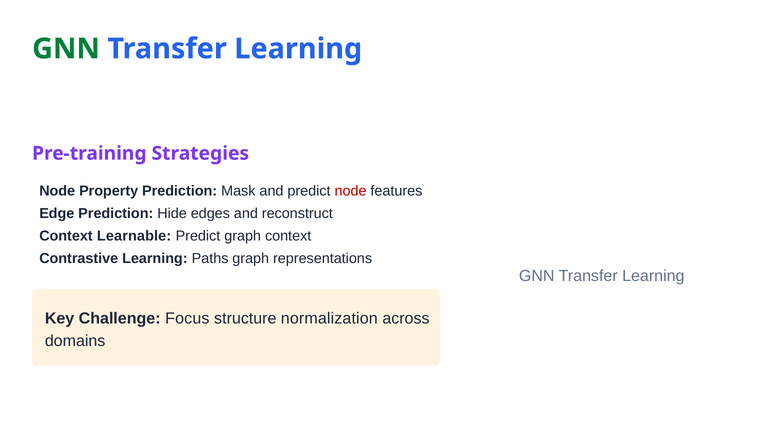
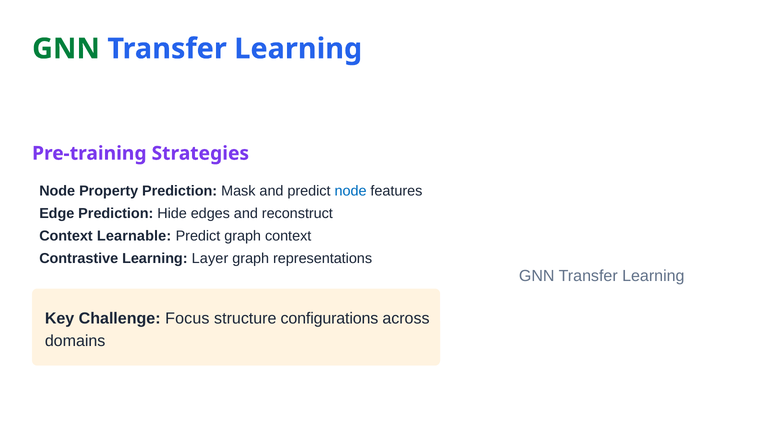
node at (351, 191) colour: red -> blue
Paths: Paths -> Layer
normalization: normalization -> configurations
